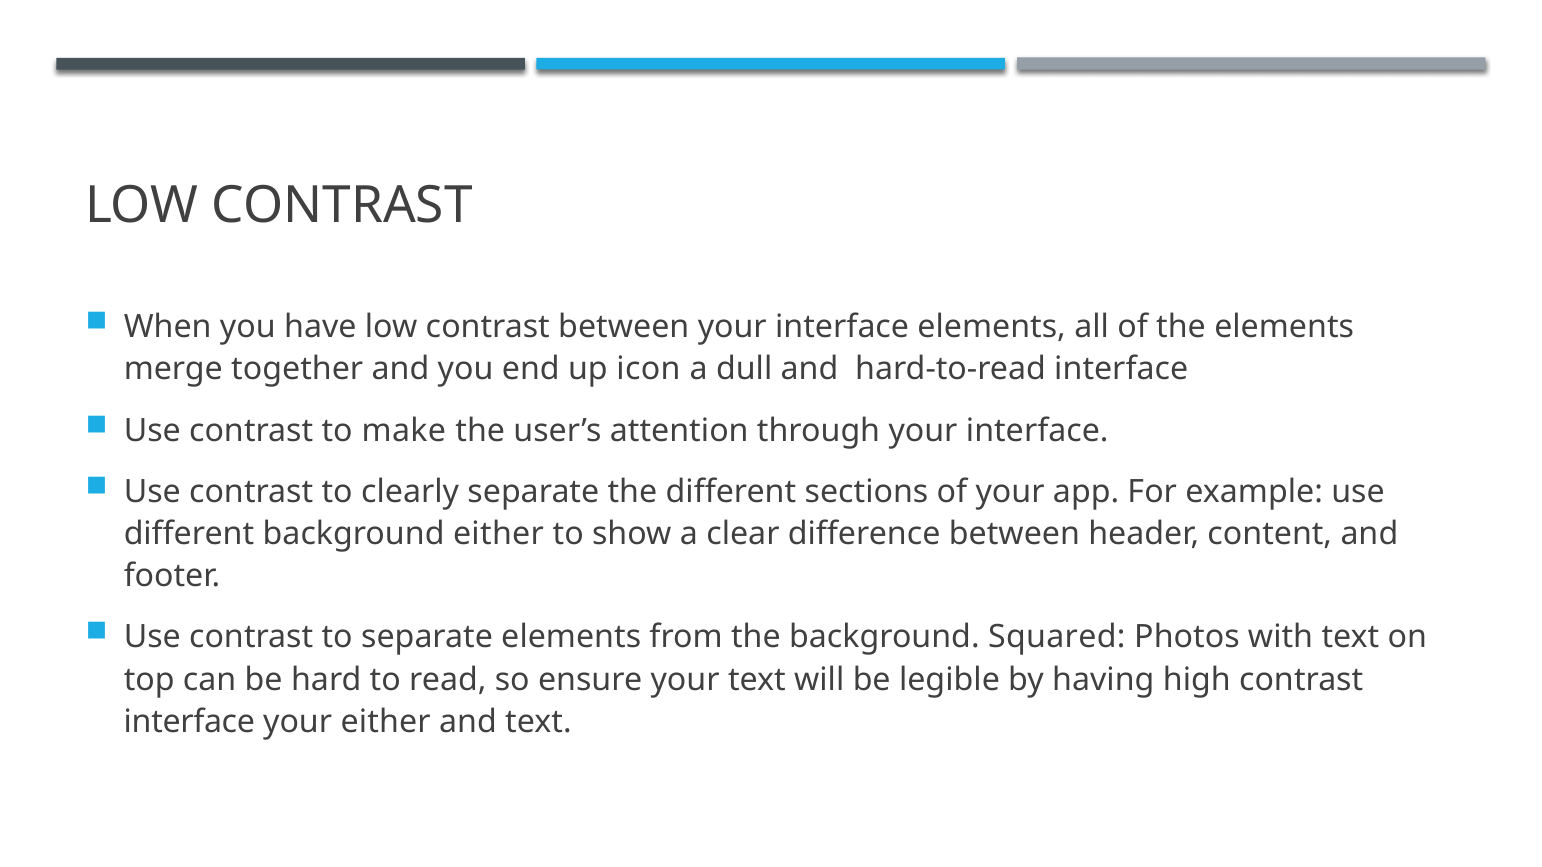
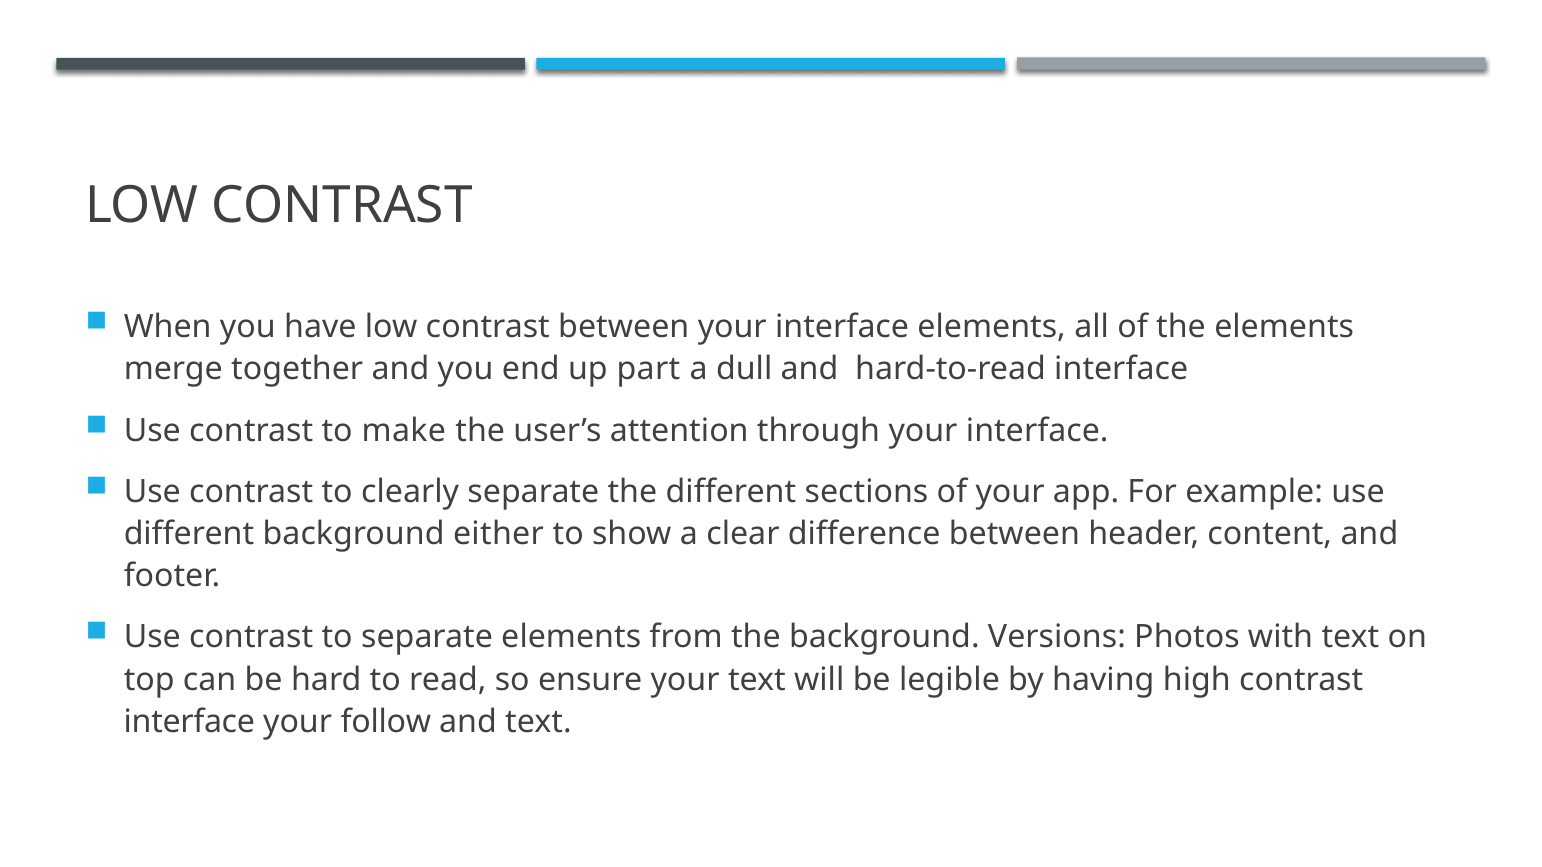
icon: icon -> part
Squared: Squared -> Versions
your either: either -> follow
